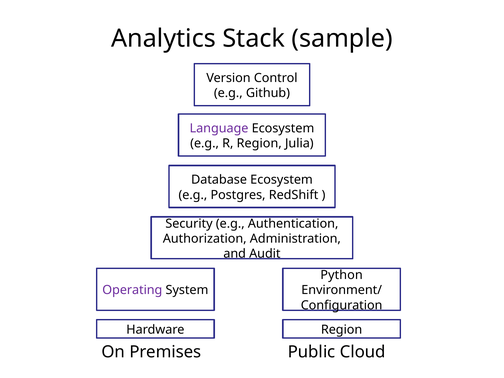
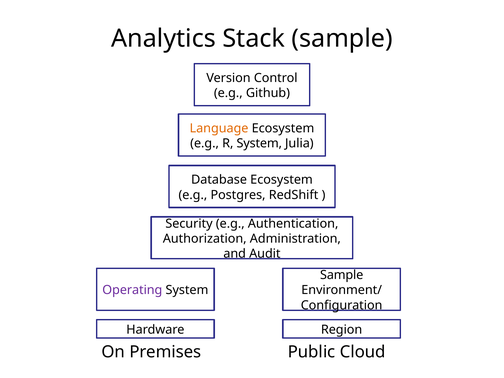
Language colour: purple -> orange
R Region: Region -> System
Python at (342, 275): Python -> Sample
